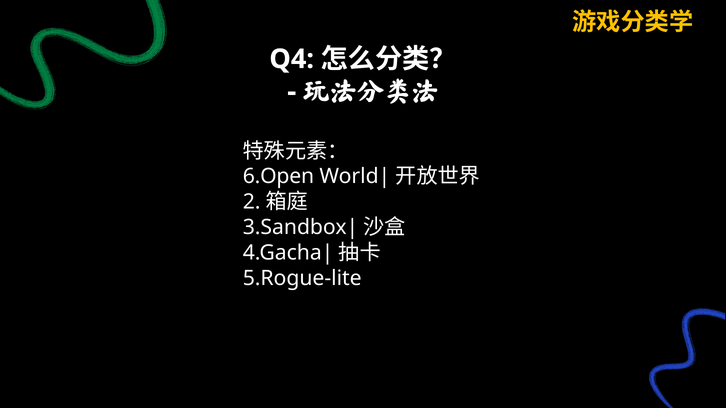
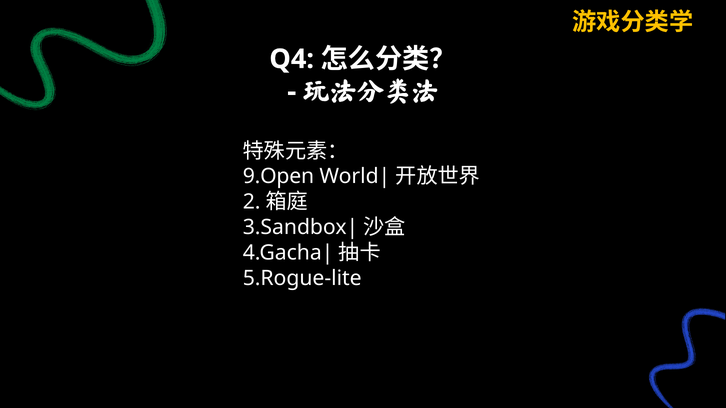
6.Open: 6.Open -> 9.Open
